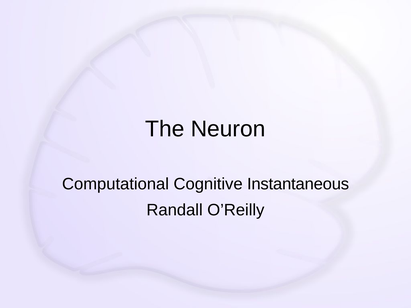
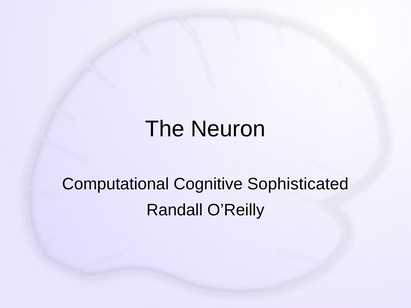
Instantaneous: Instantaneous -> Sophisticated
